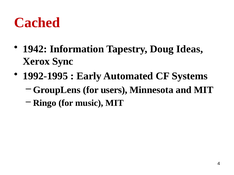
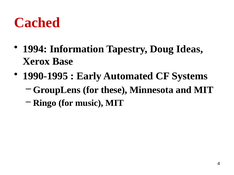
1942: 1942 -> 1994
Sync: Sync -> Base
1992-1995: 1992-1995 -> 1990-1995
users: users -> these
